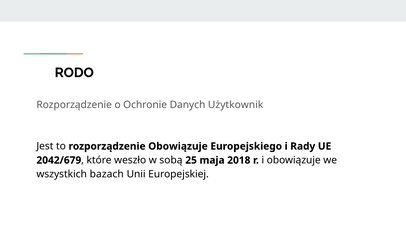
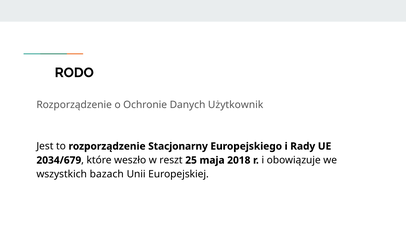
rozporządzenie Obowiązuje: Obowiązuje -> Stacjonarny
2042/679: 2042/679 -> 2034/679
sobą: sobą -> reszt
